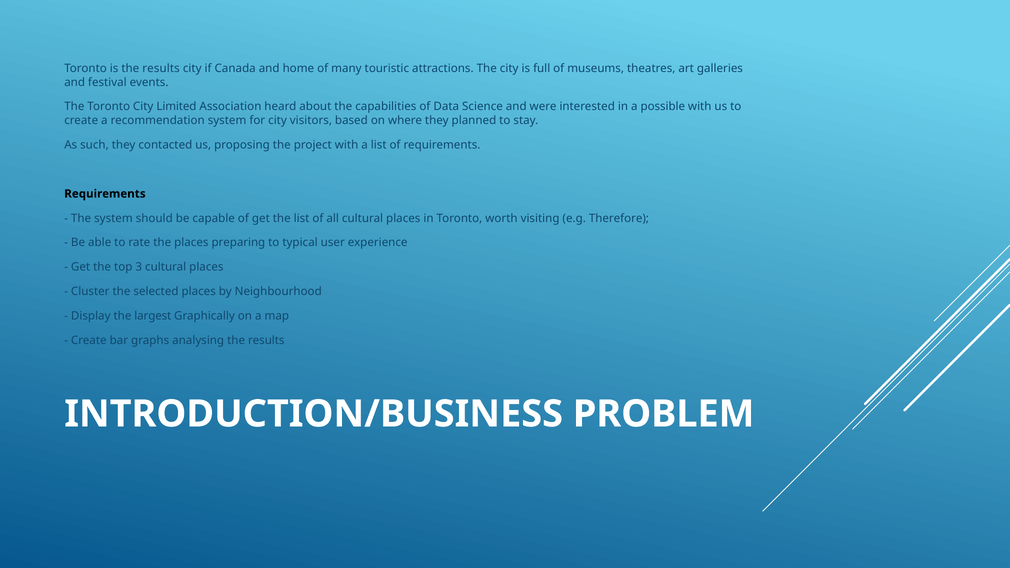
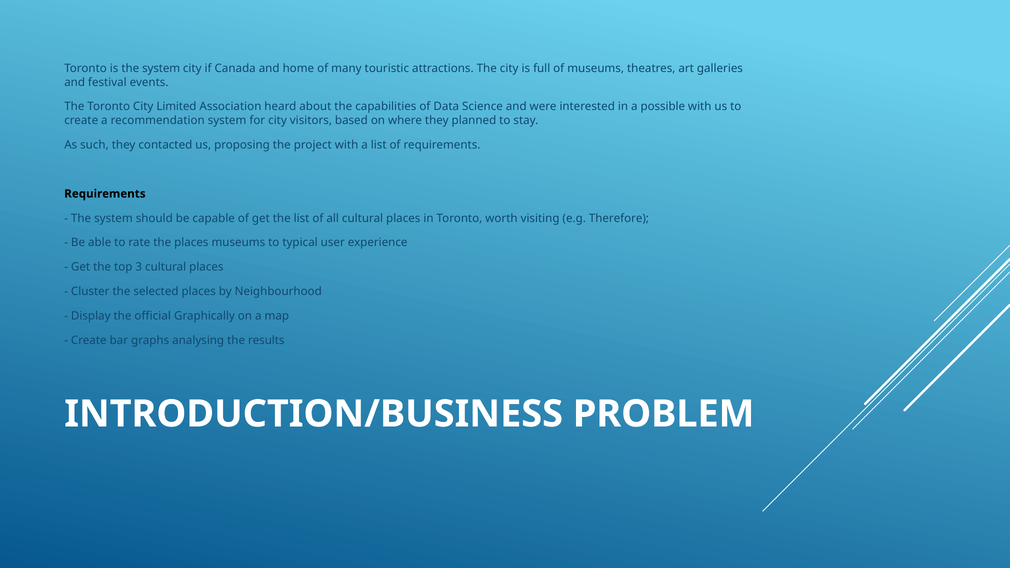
is the results: results -> system
places preparing: preparing -> museums
largest: largest -> official
